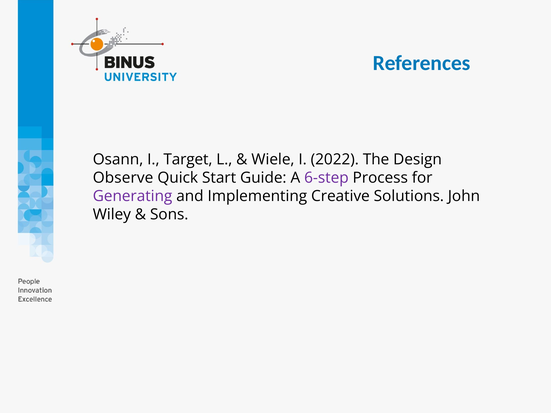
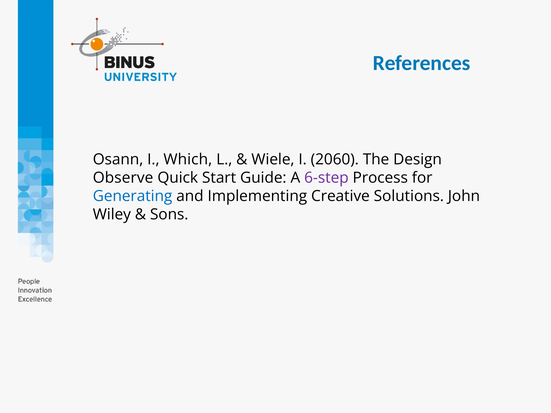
Target: Target -> Which
2022: 2022 -> 2060
Generating colour: purple -> blue
